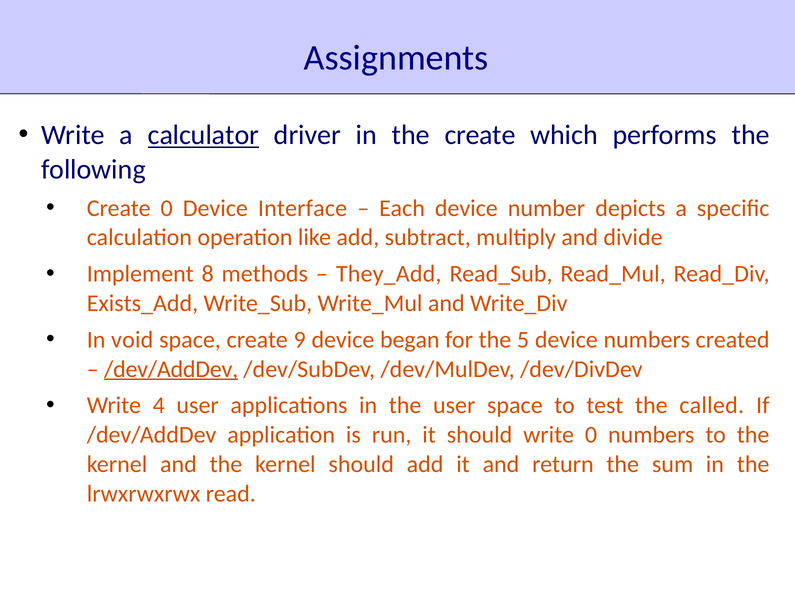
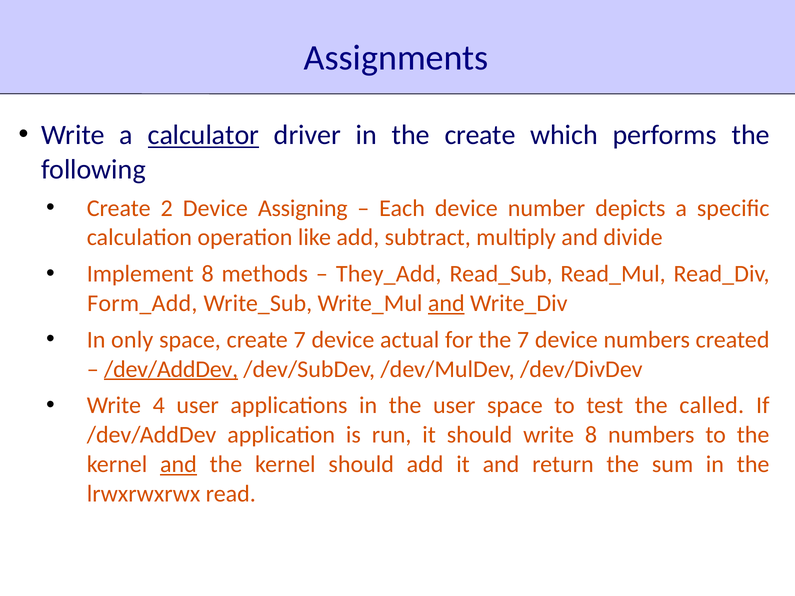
Create 0: 0 -> 2
Interface: Interface -> Assigning
Exists_Add: Exists_Add -> Form_Add
and at (446, 303) underline: none -> present
void: void -> only
create 9: 9 -> 7
began: began -> actual
the 5: 5 -> 7
write 0: 0 -> 8
and at (178, 464) underline: none -> present
